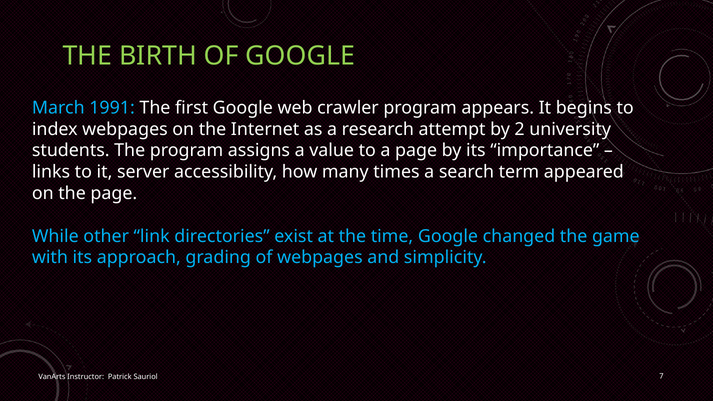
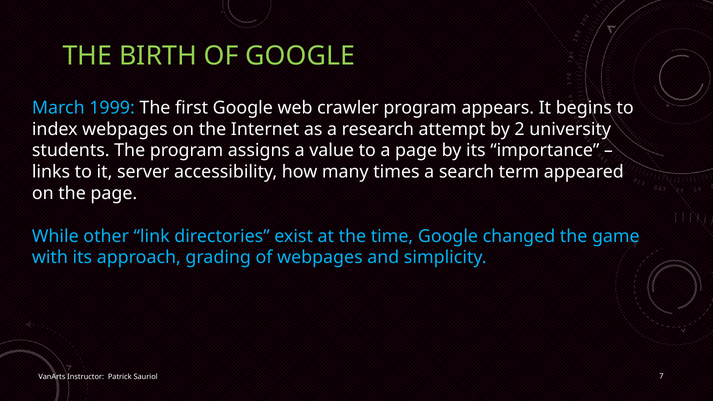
1991: 1991 -> 1999
